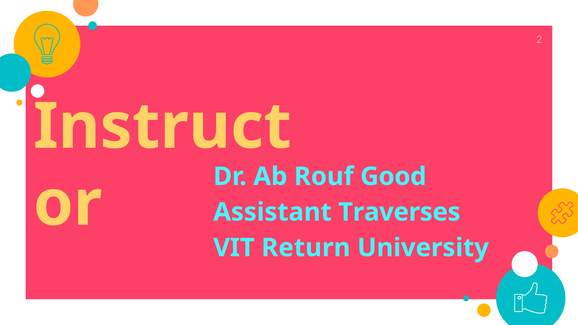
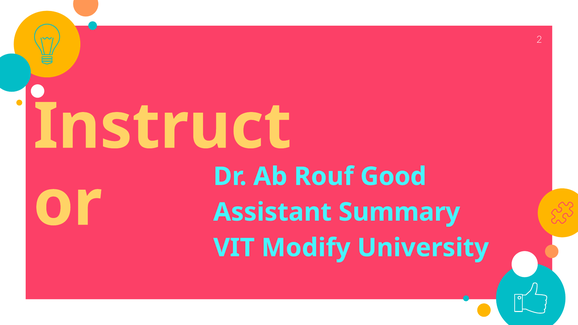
Traverses: Traverses -> Summary
Return: Return -> Modify
